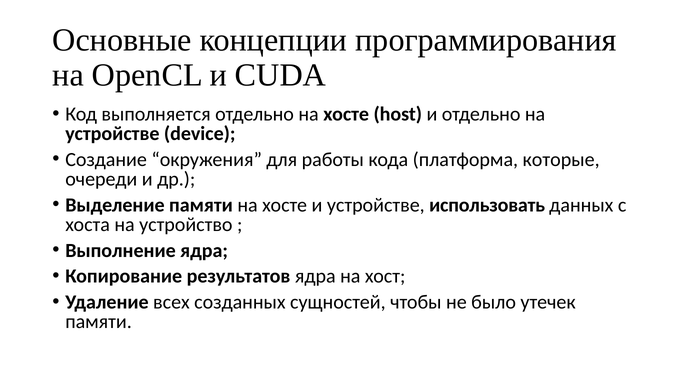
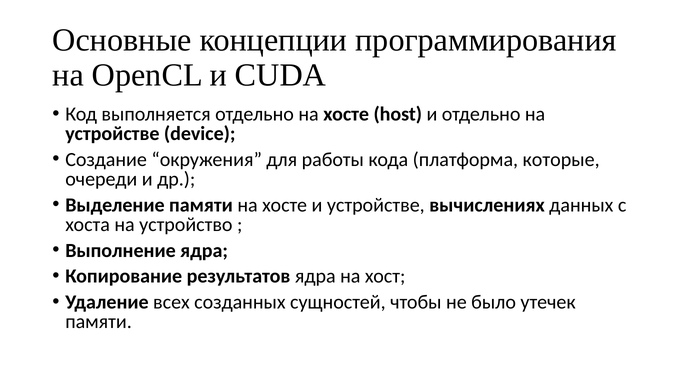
использовать: использовать -> вычислениях
